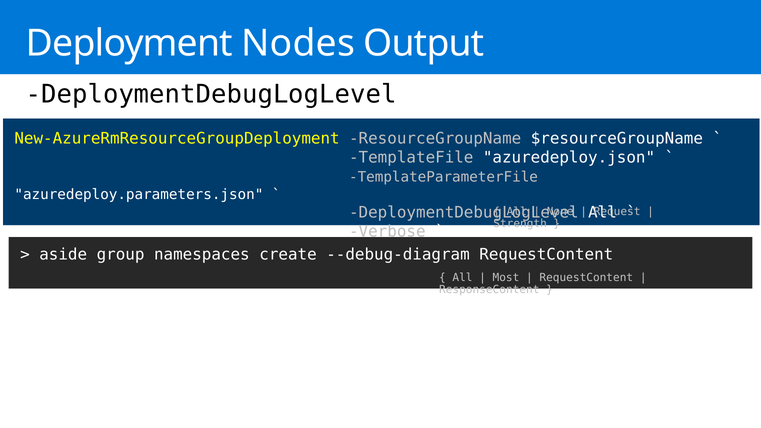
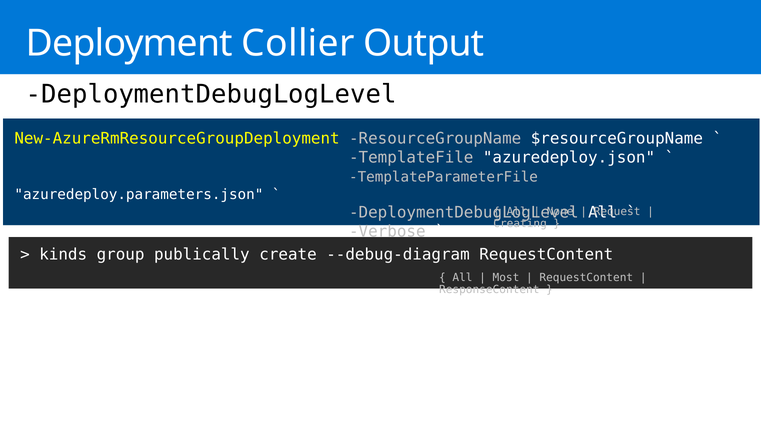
Nodes: Nodes -> Collier
Strength: Strength -> Creating
aside: aside -> kinds
namespaces: namespaces -> publically
